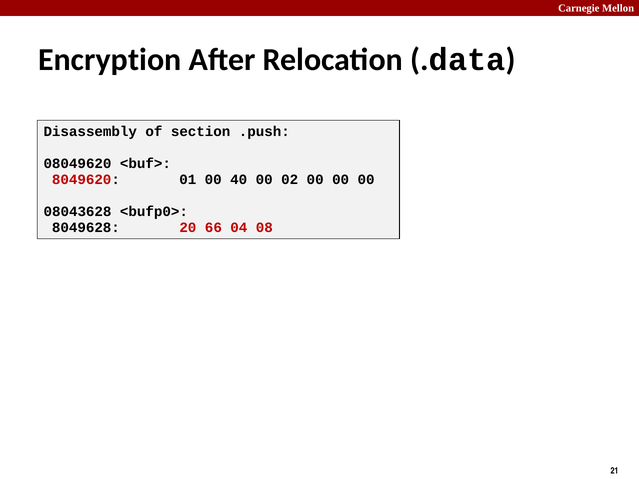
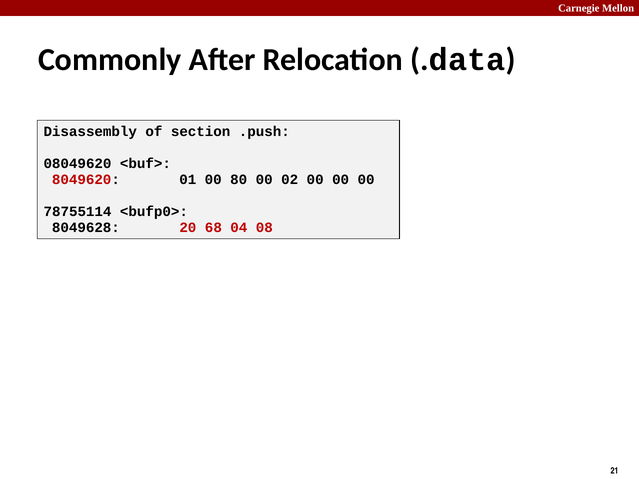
Encryption: Encryption -> Commonly
40: 40 -> 80
08043628: 08043628 -> 78755114
66: 66 -> 68
